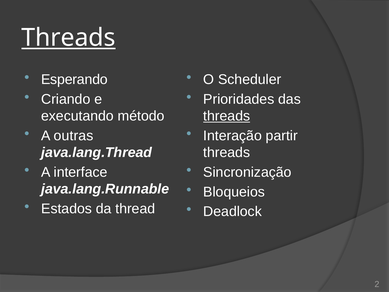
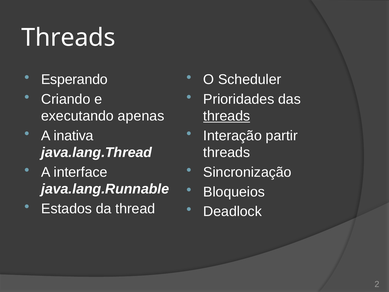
Threads at (68, 38) underline: present -> none
método: método -> apenas
outras: outras -> inativa
